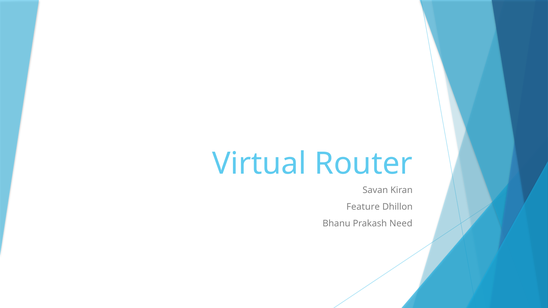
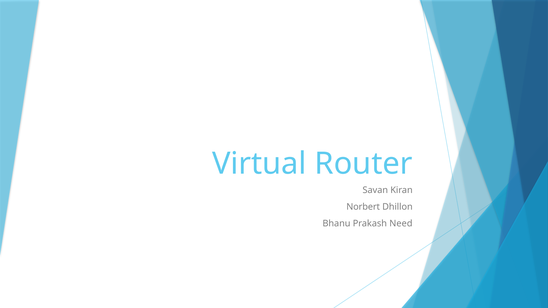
Feature: Feature -> Norbert
